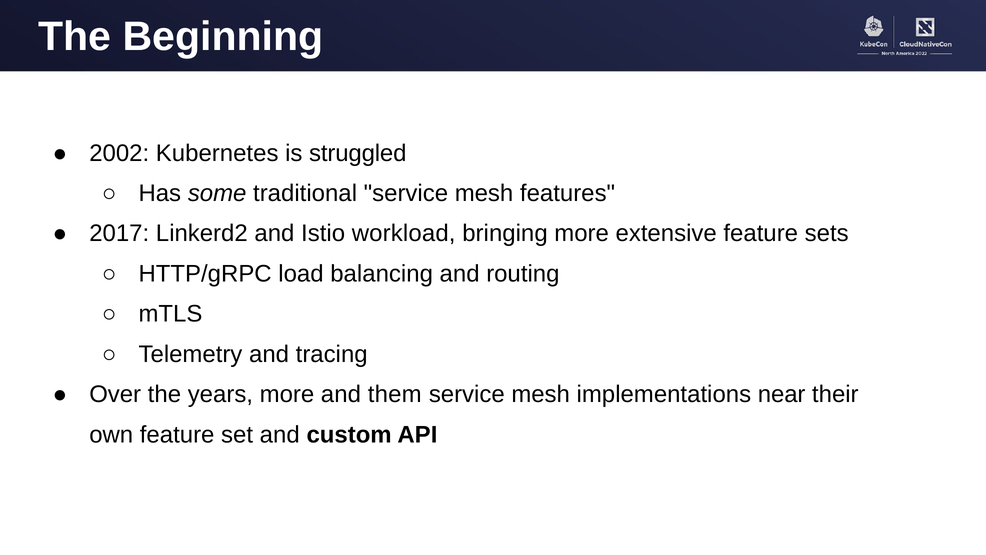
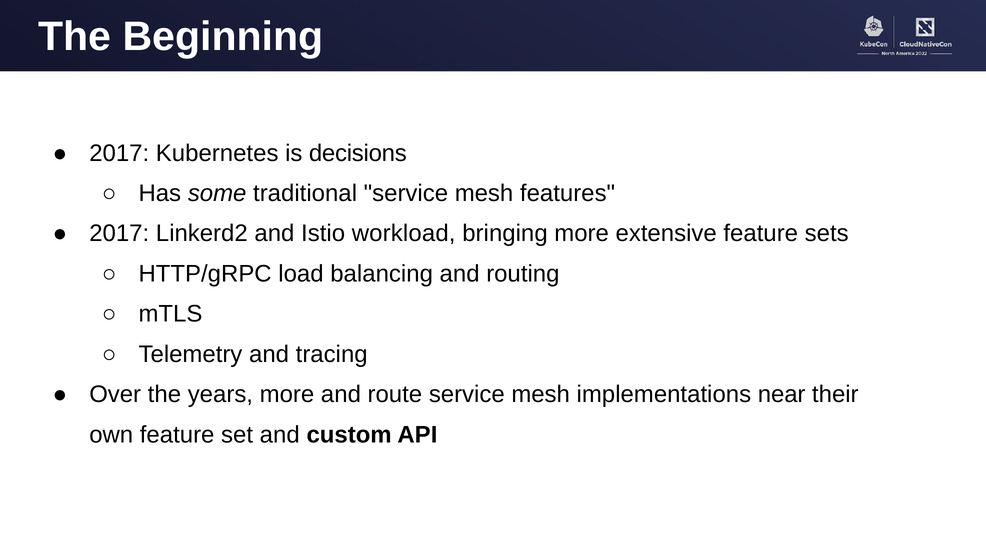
2002 at (119, 153): 2002 -> 2017
struggled: struggled -> decisions
them: them -> route
